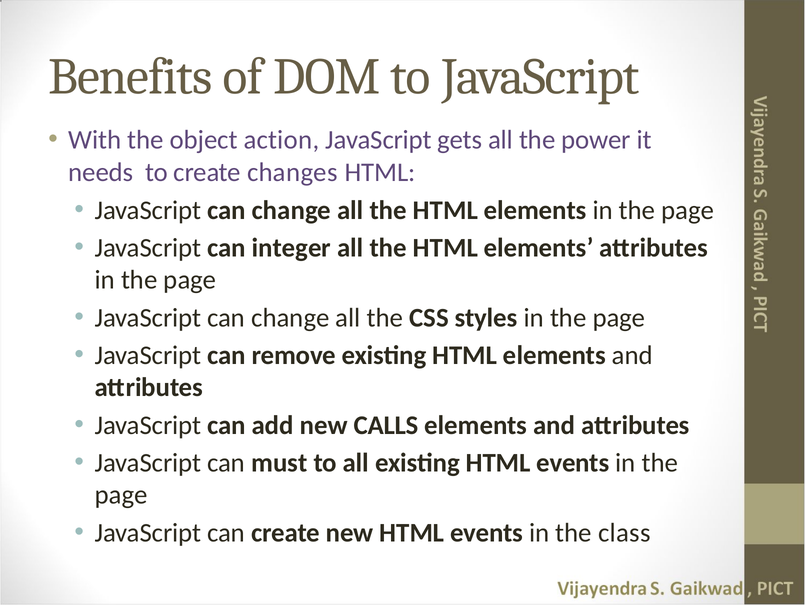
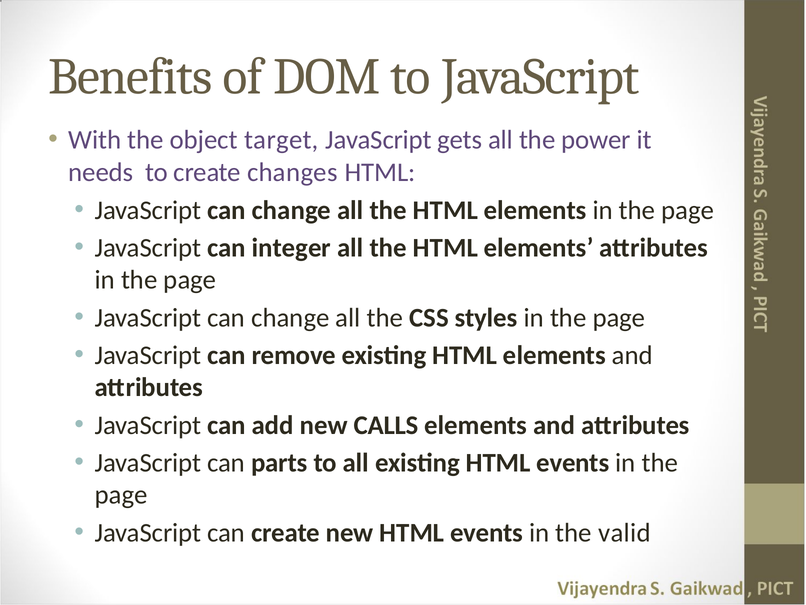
action: action -> target
must: must -> parts
class: class -> valid
